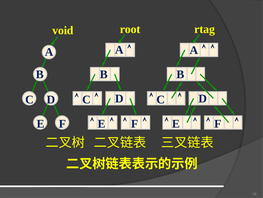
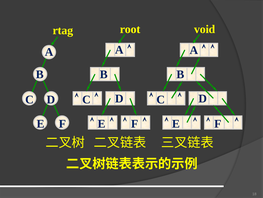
void: void -> rtag
rtag: rtag -> void
